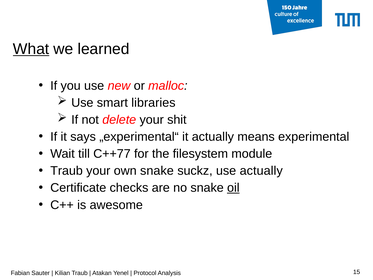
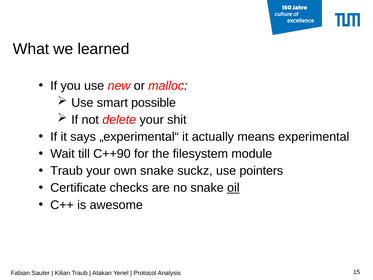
What underline: present -> none
libraries: libraries -> possible
C++77: C++77 -> C++90
use actually: actually -> pointers
